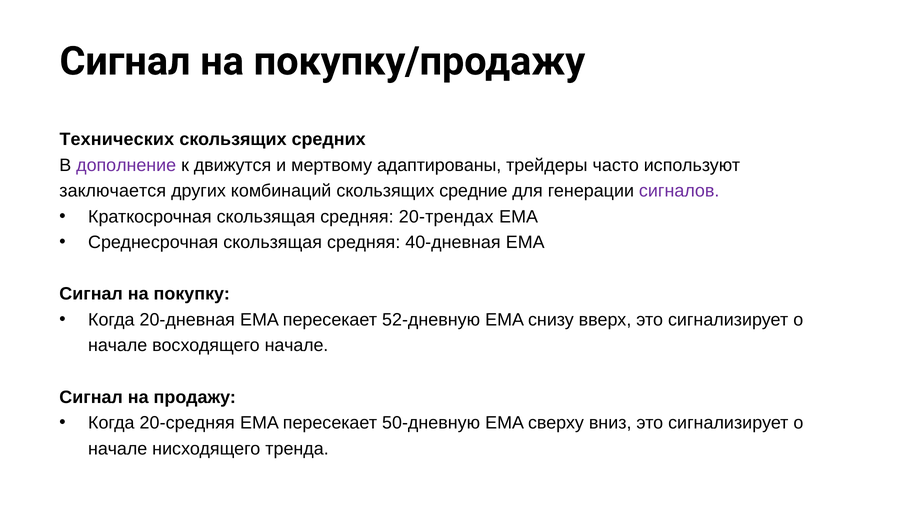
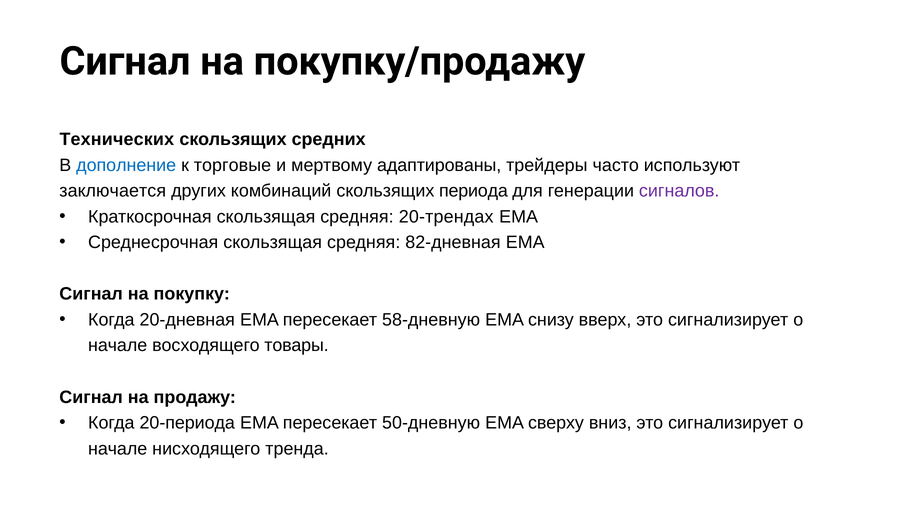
дополнение colour: purple -> blue
движутся: движутся -> торговые
средние: средние -> периода
40-дневная: 40-дневная -> 82-дневная
52-дневную: 52-дневную -> 58-дневную
восходящего начале: начале -> товары
20-средняя: 20-средняя -> 20-периода
